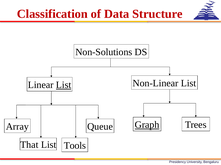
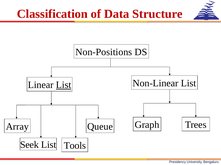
Non-Solutions: Non-Solutions -> Non-Positions
Graph underline: present -> none
That: That -> Seek
